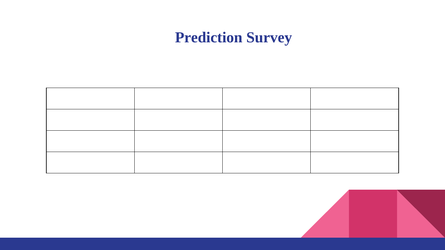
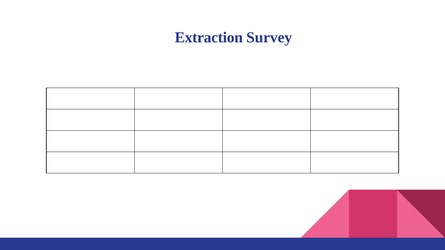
Prediction: Prediction -> Extraction
